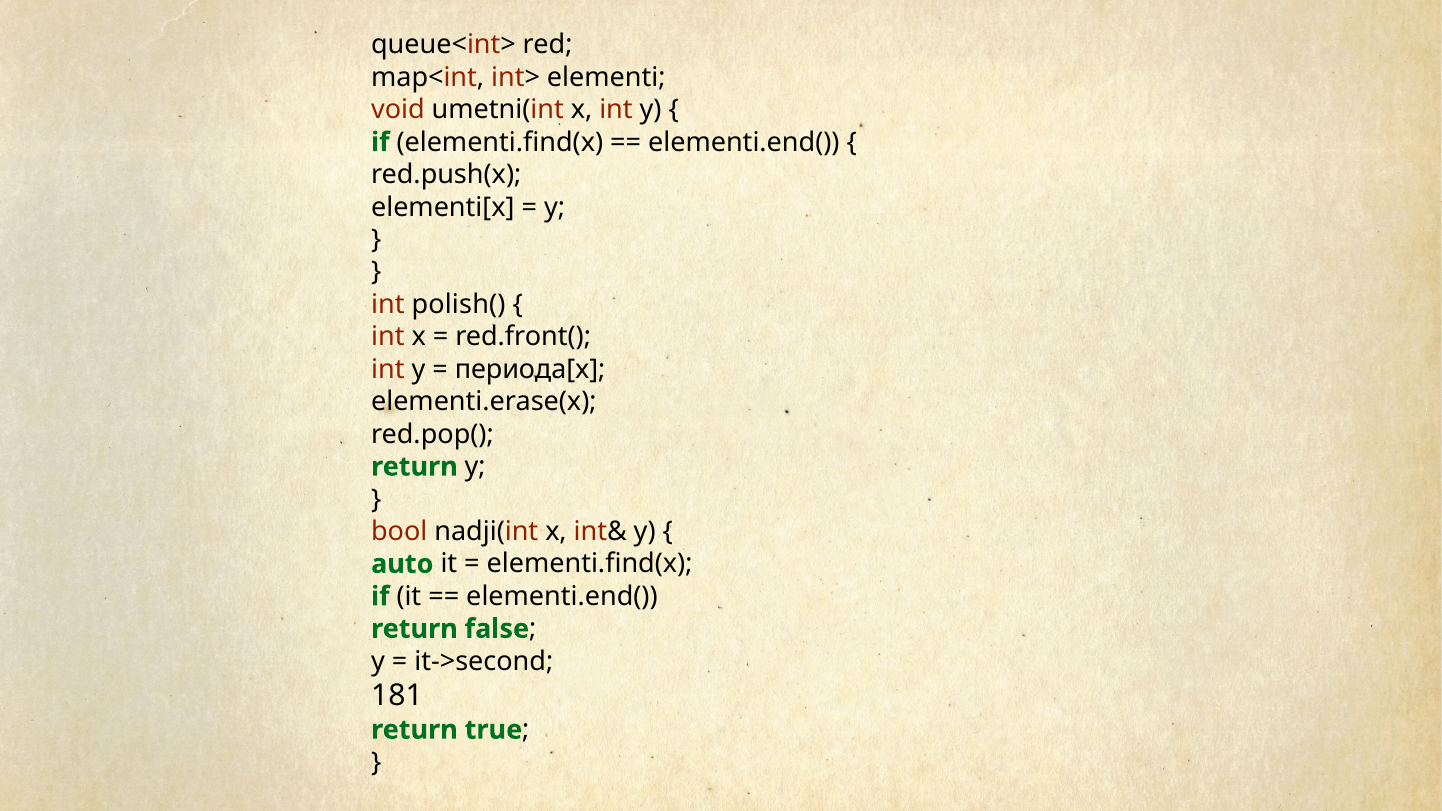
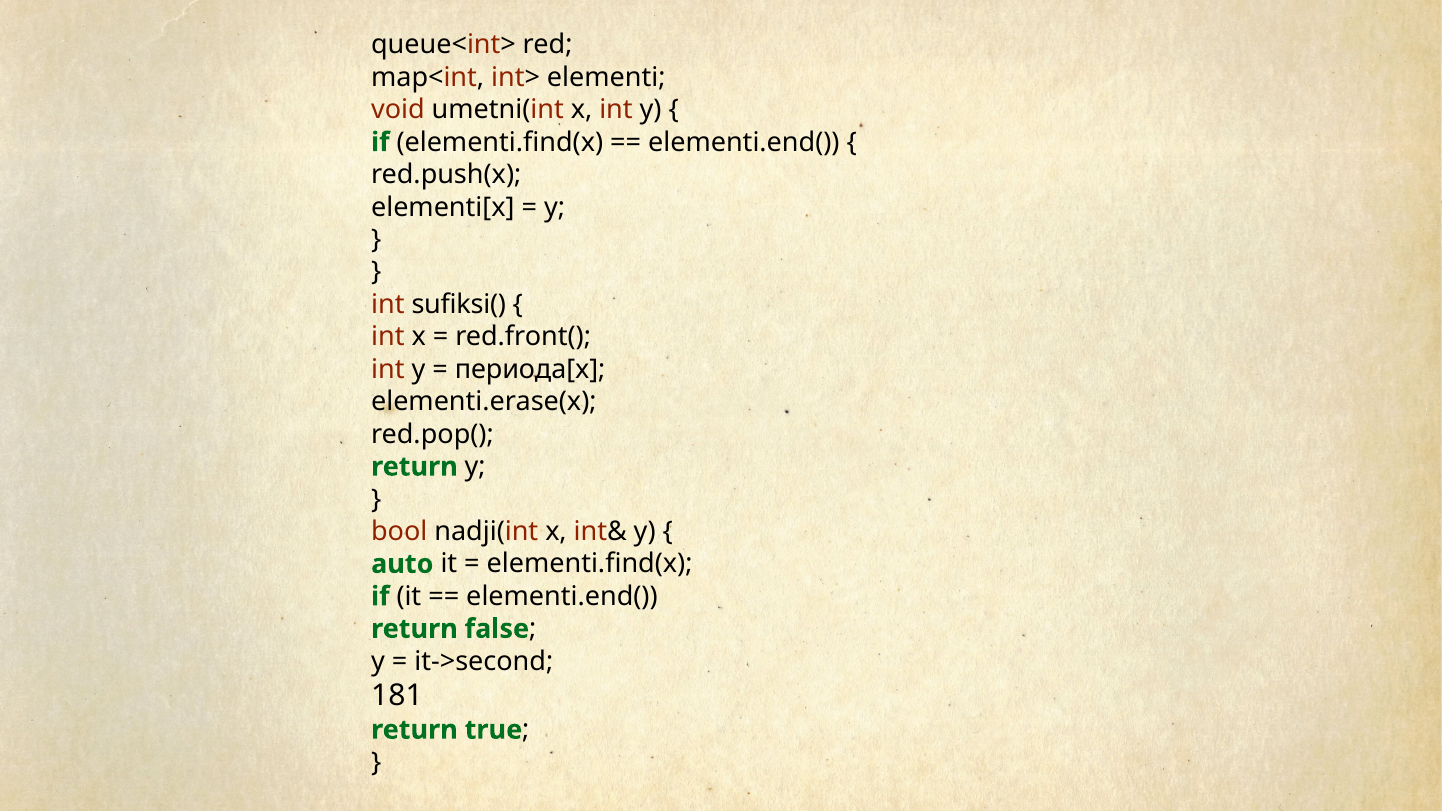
polish(: polish( -> sufiksi(
